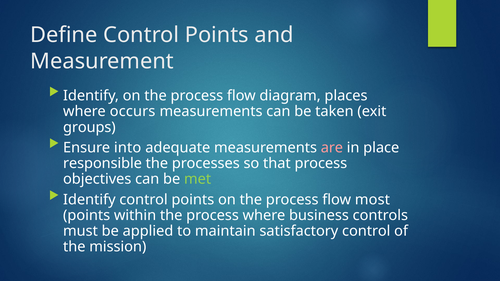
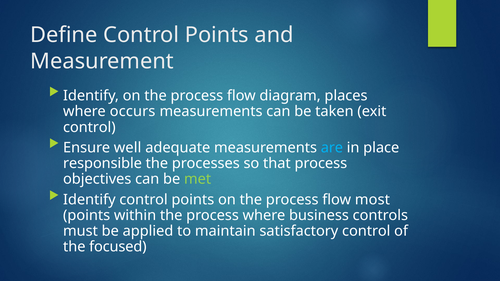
groups at (89, 127): groups -> control
into: into -> well
are colour: pink -> light blue
mission: mission -> focused
